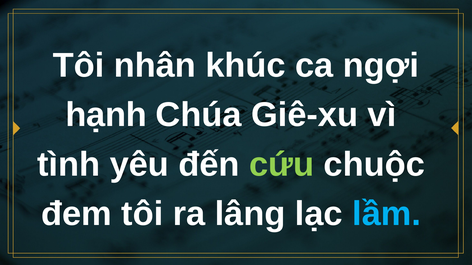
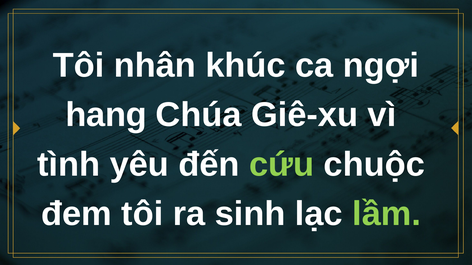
hạnh: hạnh -> hang
lâng: lâng -> sinh
lầm colour: light blue -> light green
